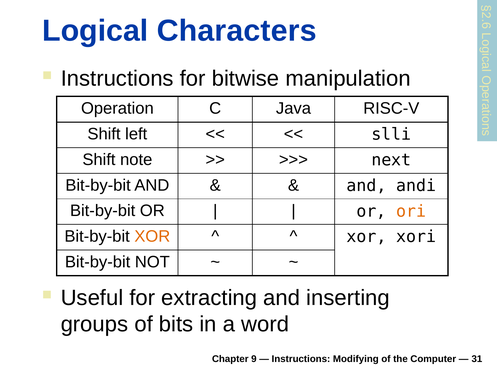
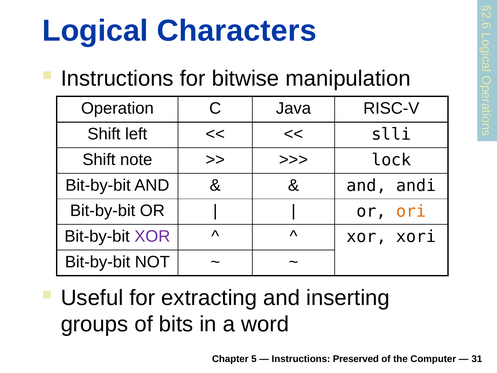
next: next -> lock
XOR at (152, 236) colour: orange -> purple
9: 9 -> 5
Modifying: Modifying -> Preserved
